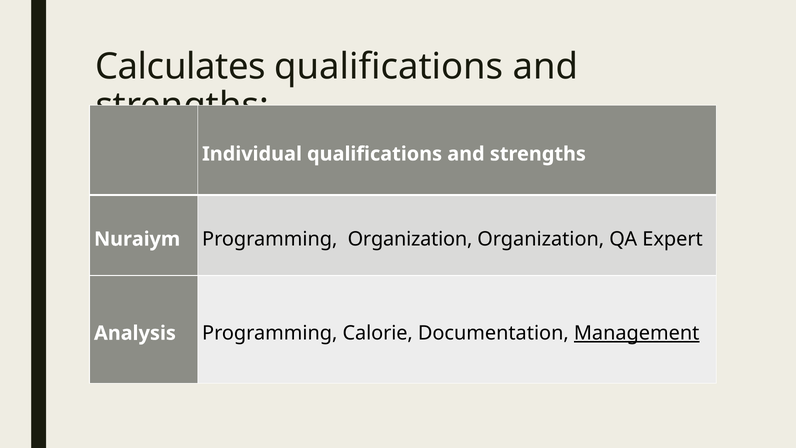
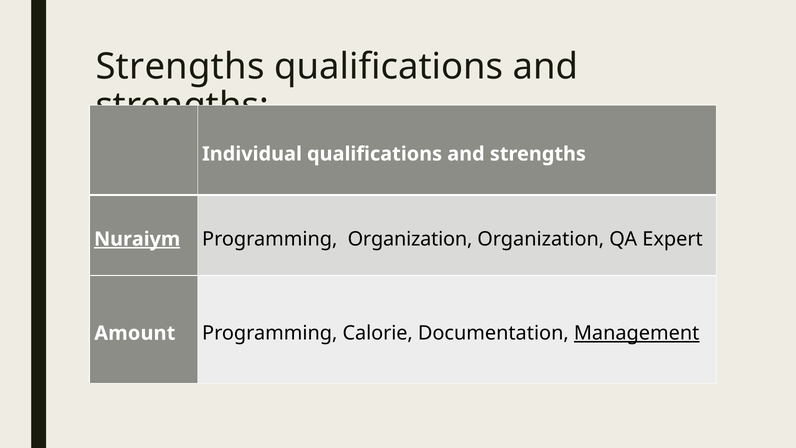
Calculates at (180, 67): Calculates -> Strengths
Nuraiym underline: none -> present
Analysis: Analysis -> Amount
